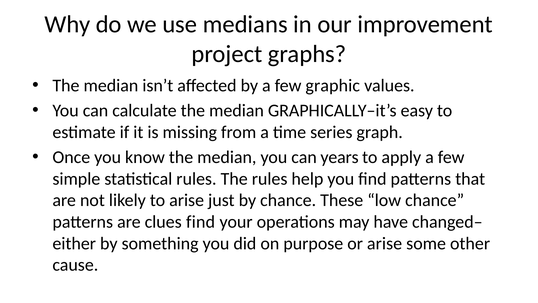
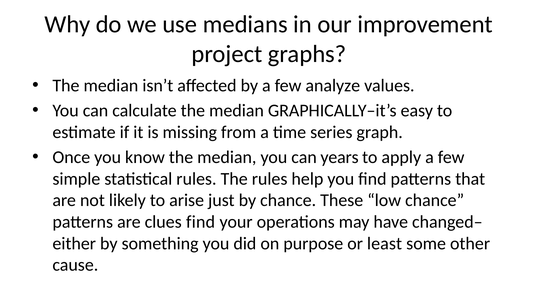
graphic: graphic -> analyze
or arise: arise -> least
